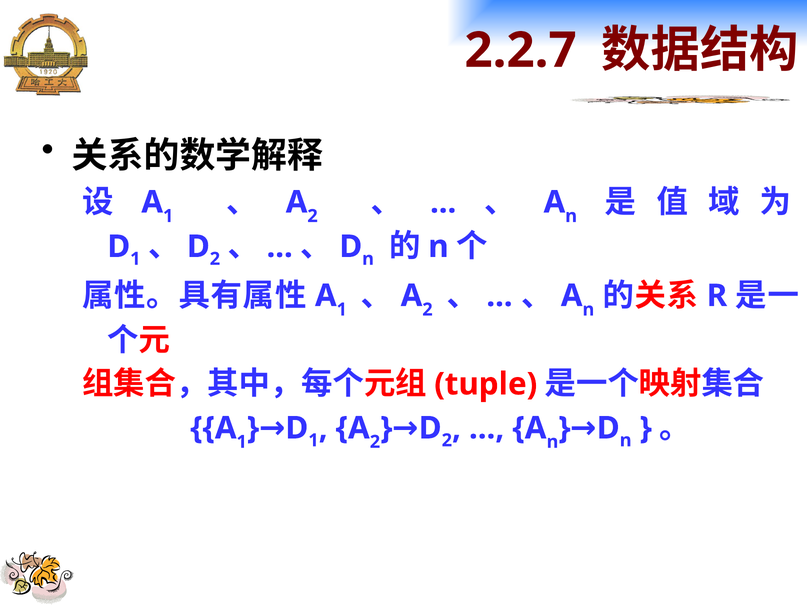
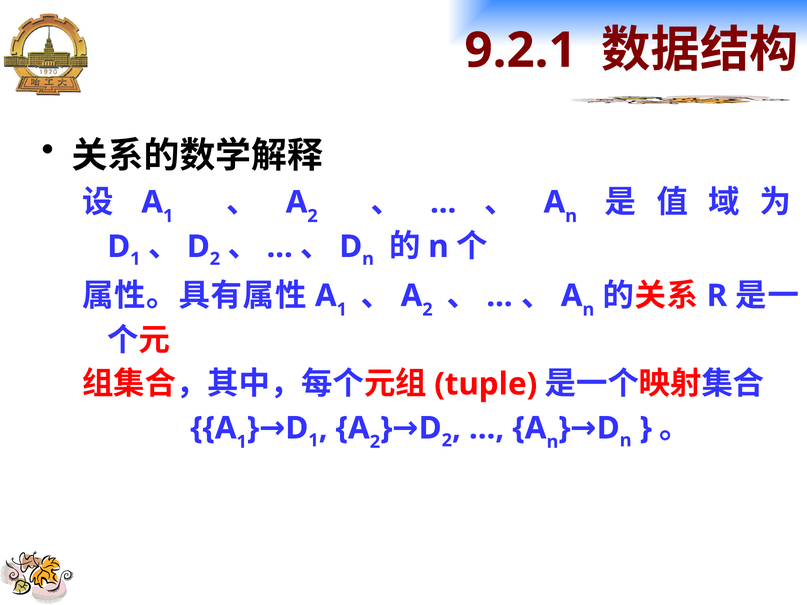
2.2.7: 2.2.7 -> 9.2.1
